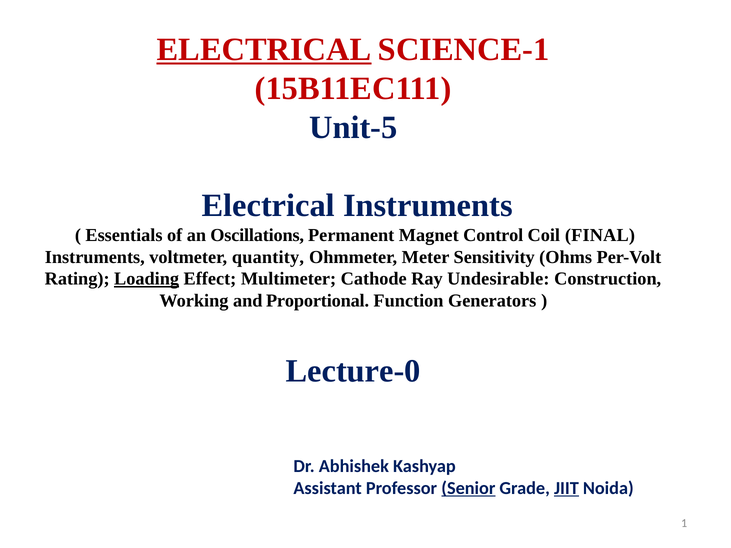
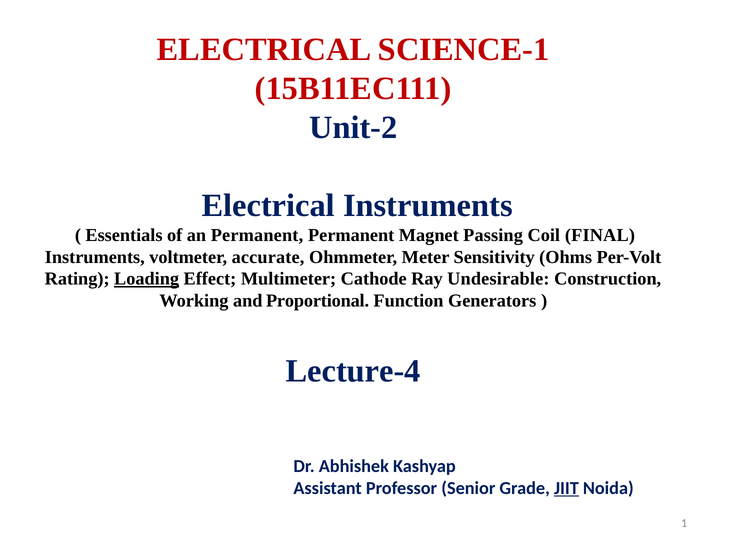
ELECTRICAL at (264, 50) underline: present -> none
Unit-5: Unit-5 -> Unit-2
an Oscillations: Oscillations -> Permanent
Control: Control -> Passing
quantity: quantity -> accurate
Lecture-0: Lecture-0 -> Lecture-4
Senior underline: present -> none
